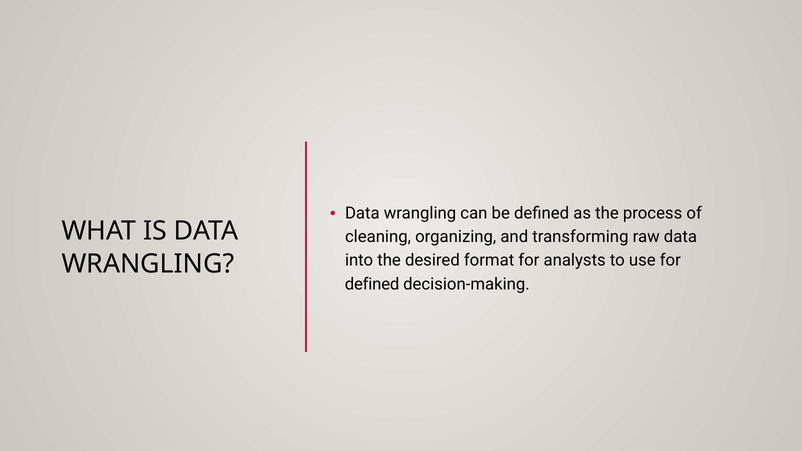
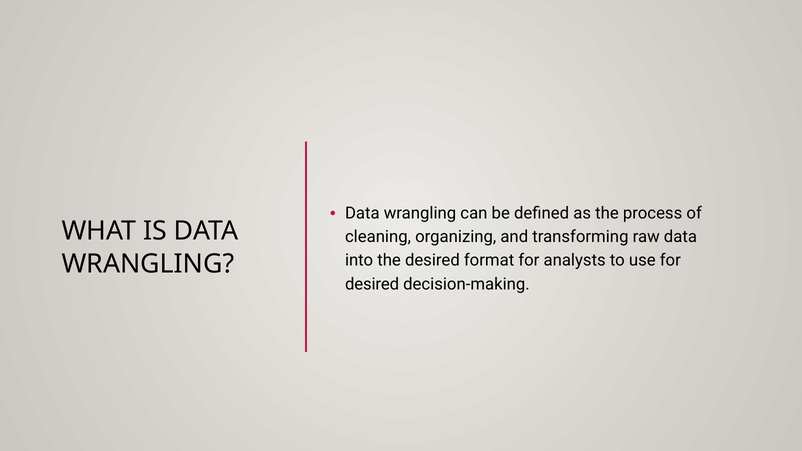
defined at (372, 284): defined -> desired
